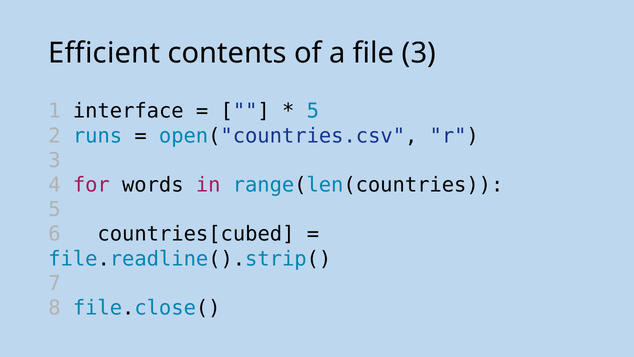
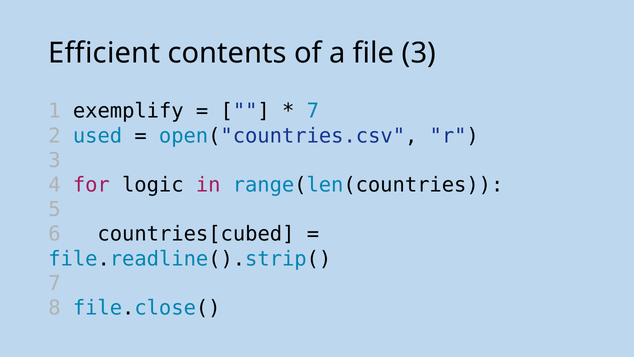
interface: interface -> exemplify
5 at (313, 111): 5 -> 7
runs: runs -> used
words: words -> logic
